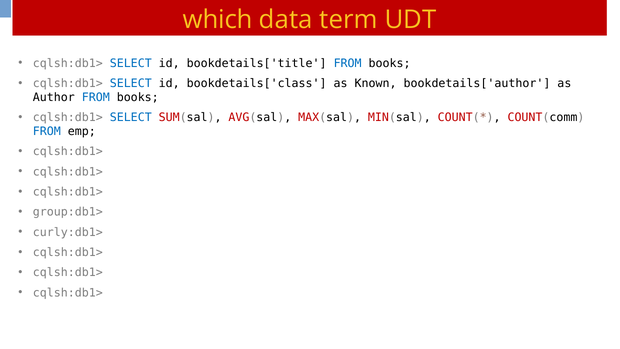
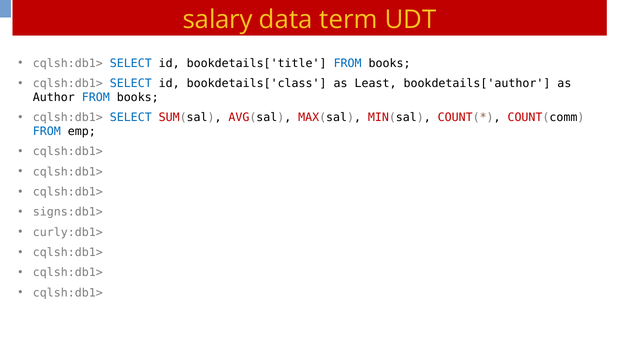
which: which -> salary
Known: Known -> Least
group:db1>: group:db1> -> signs:db1>
